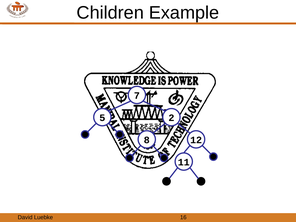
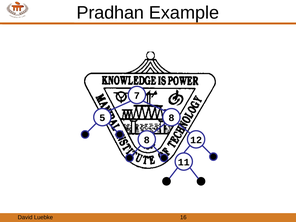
Children: Children -> Pradhan
5 2: 2 -> 8
